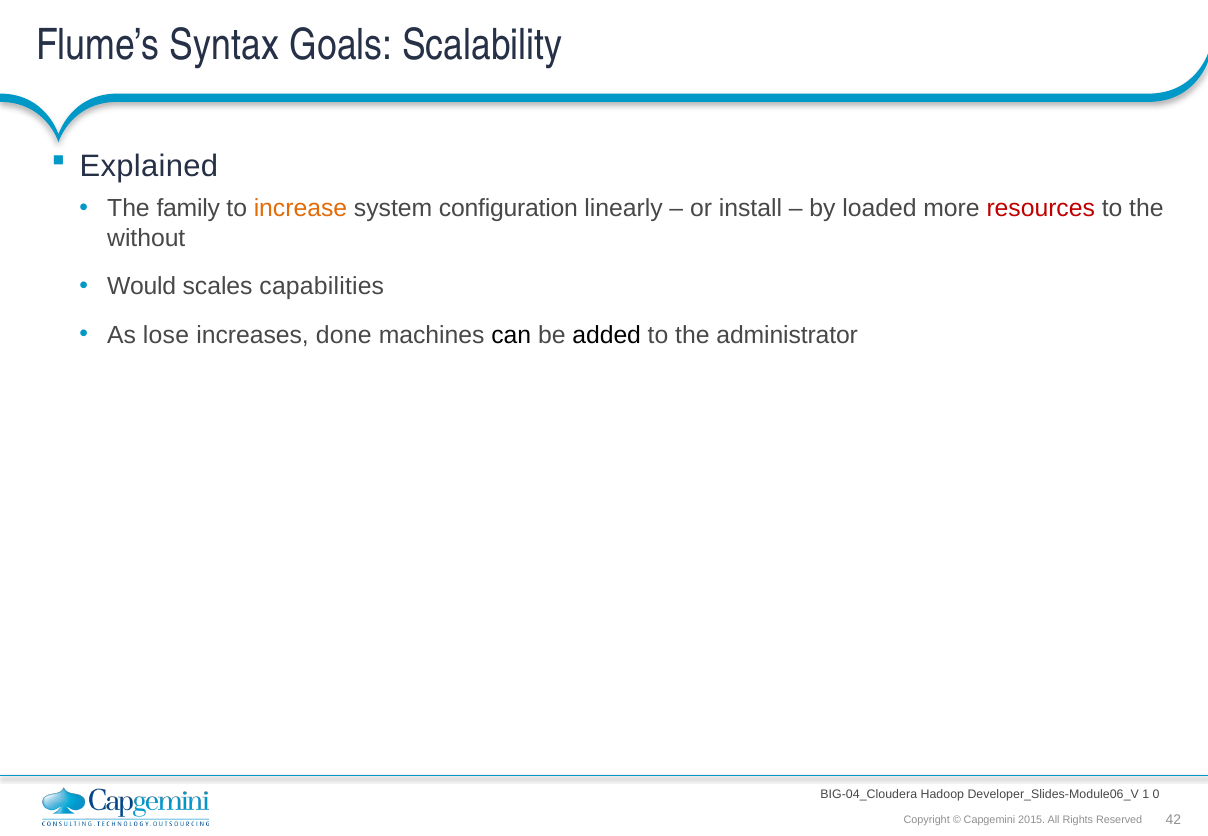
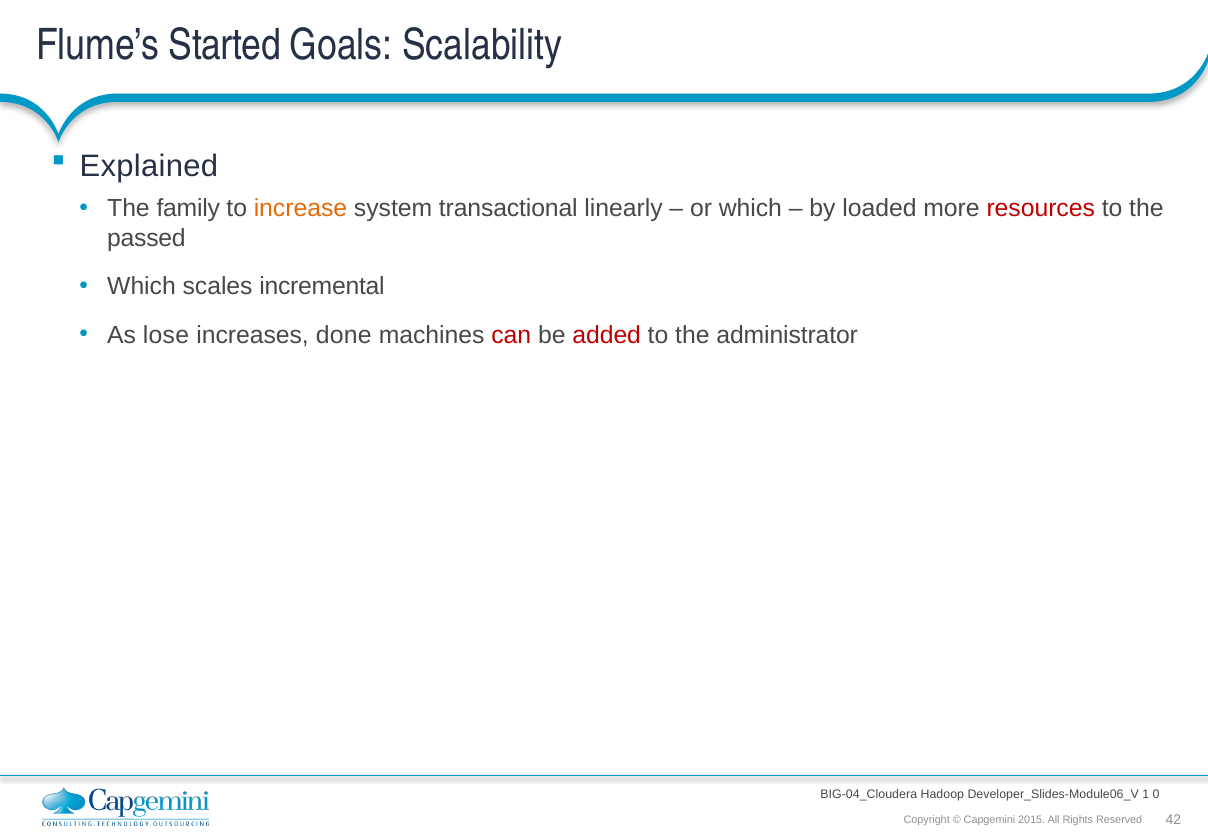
Syntax: Syntax -> Started
configuration: configuration -> transactional
or install: install -> which
without: without -> passed
Would at (142, 287): Would -> Which
capabilities: capabilities -> incremental
can colour: black -> red
added colour: black -> red
